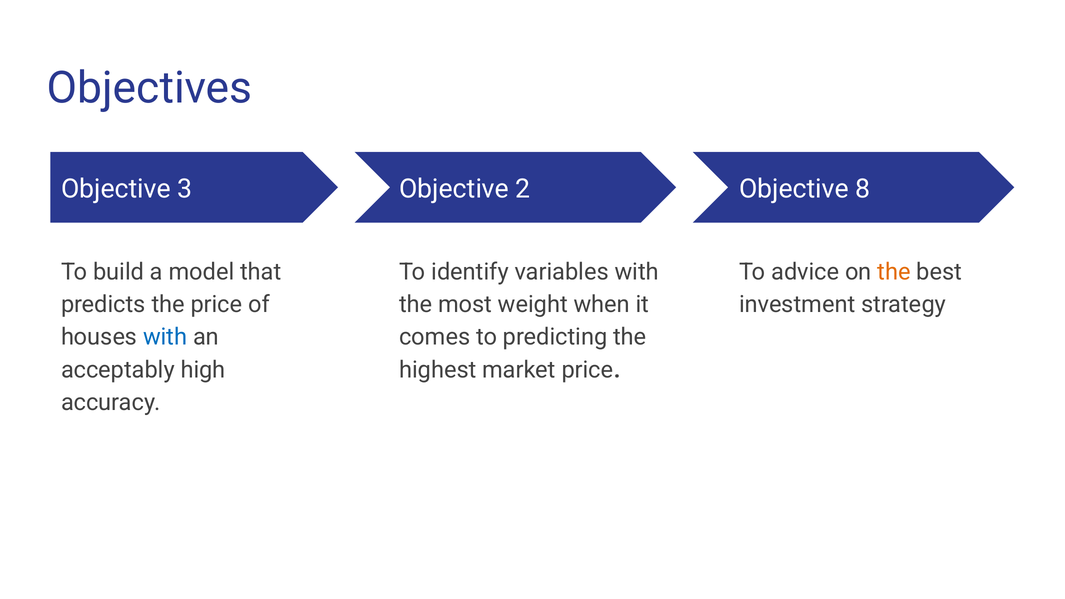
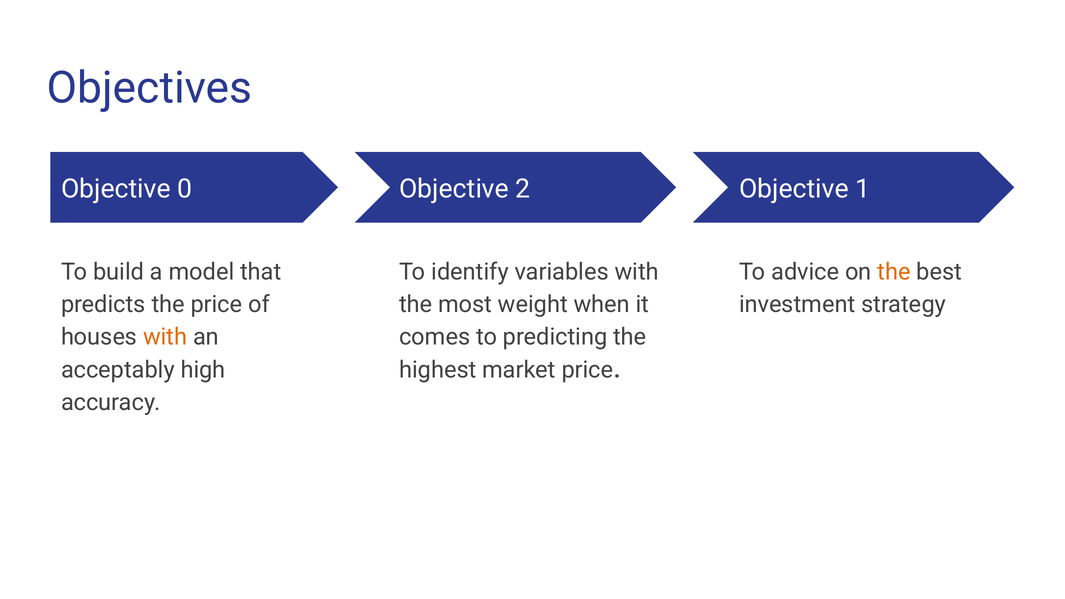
3: 3 -> 0
8: 8 -> 1
with at (165, 337) colour: blue -> orange
